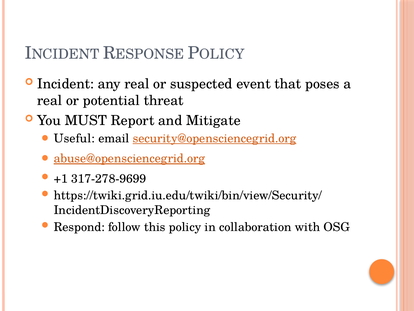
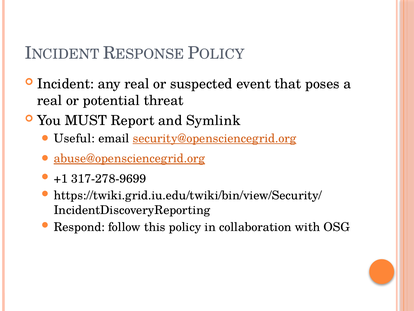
Mitigate: Mitigate -> Symlink
